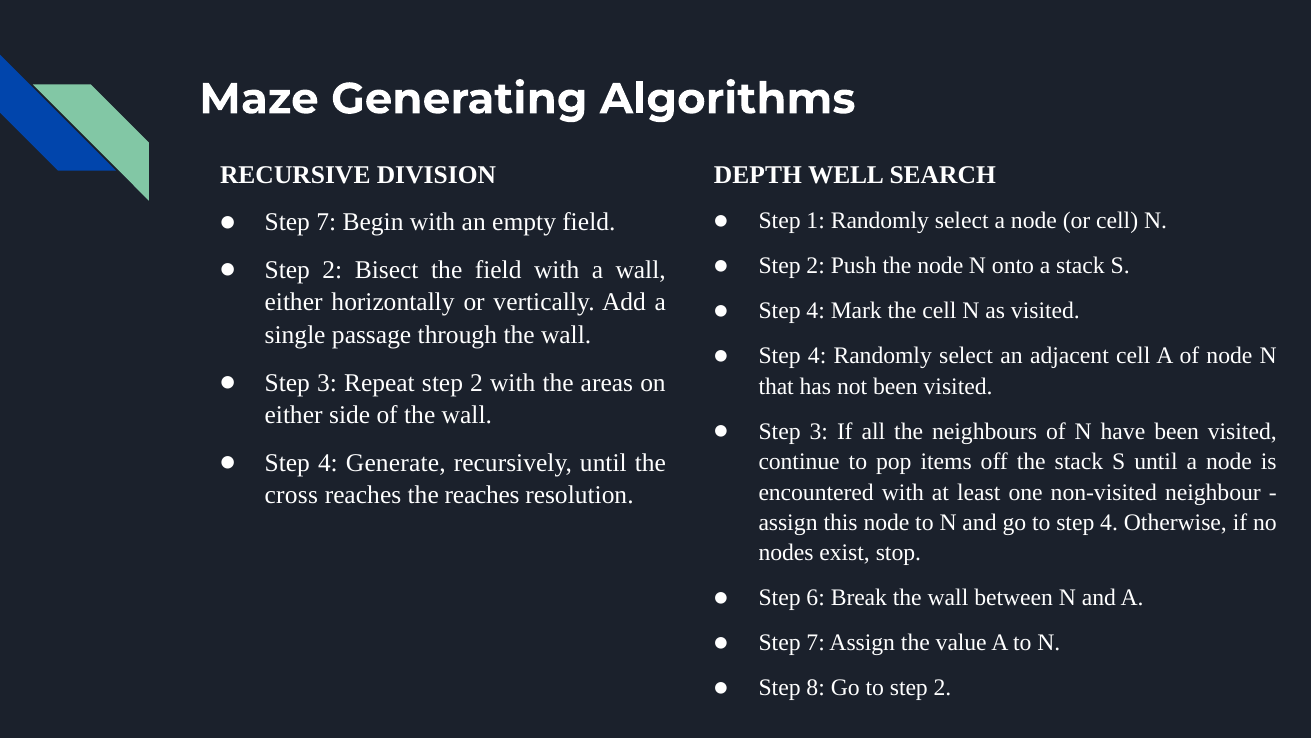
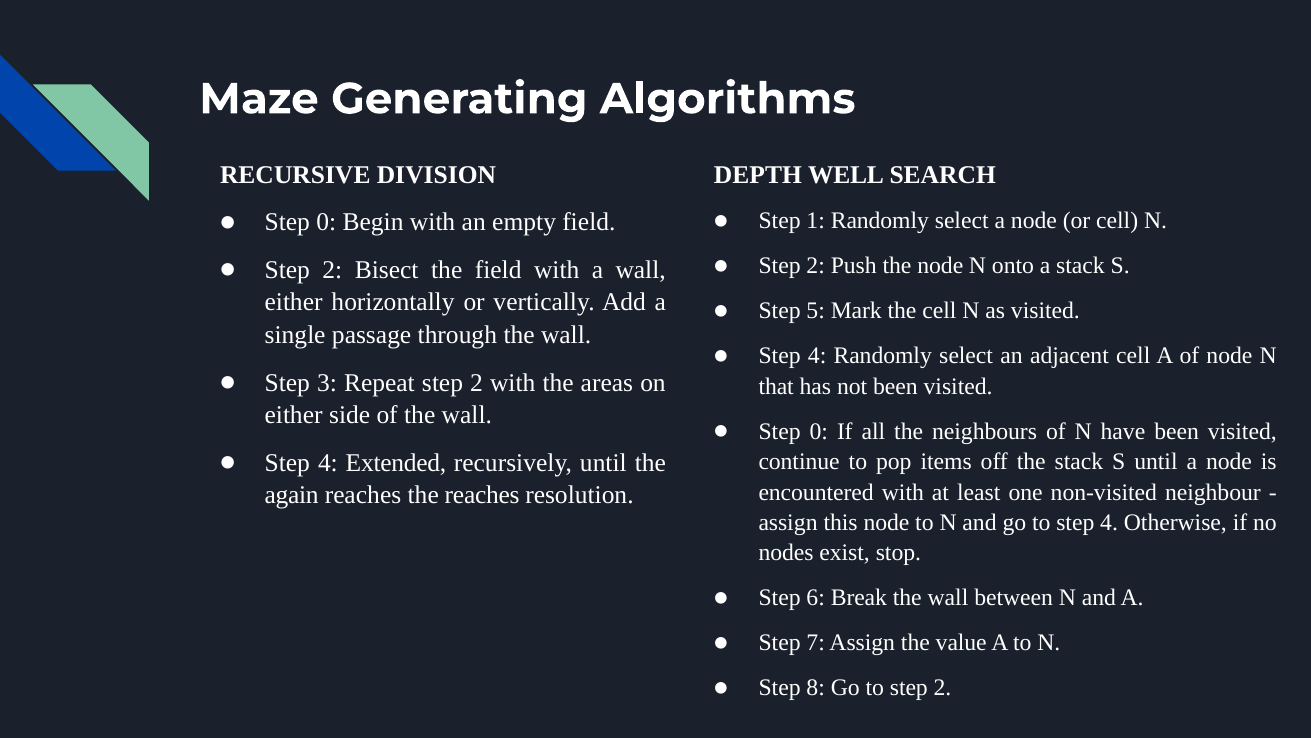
7 at (326, 222): 7 -> 0
4 at (816, 311): 4 -> 5
3 at (819, 431): 3 -> 0
Generate: Generate -> Extended
cross: cross -> again
